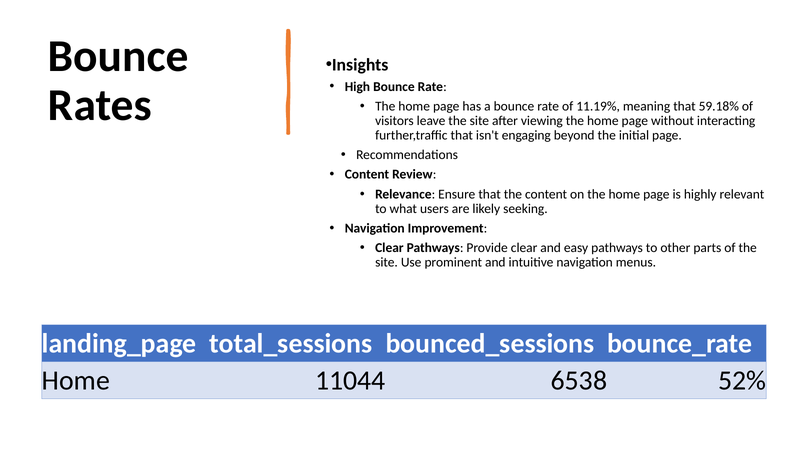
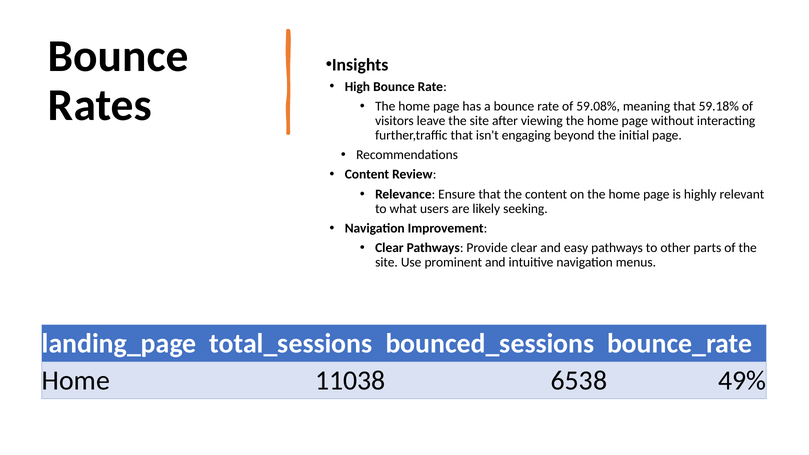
11.19%: 11.19% -> 59.08%
11044: 11044 -> 11038
52%: 52% -> 49%
